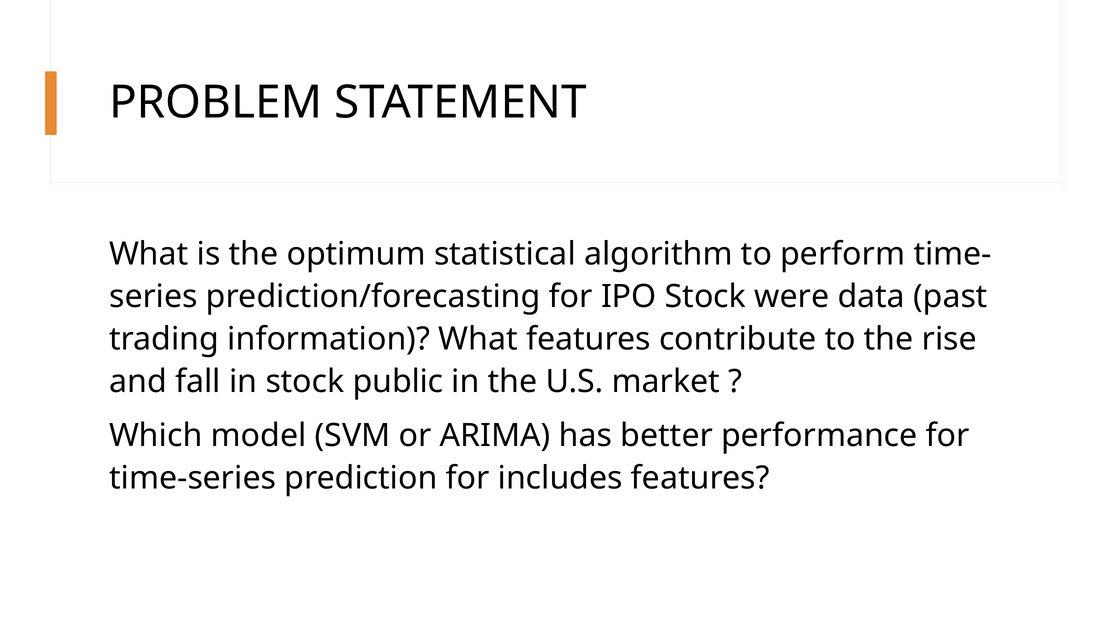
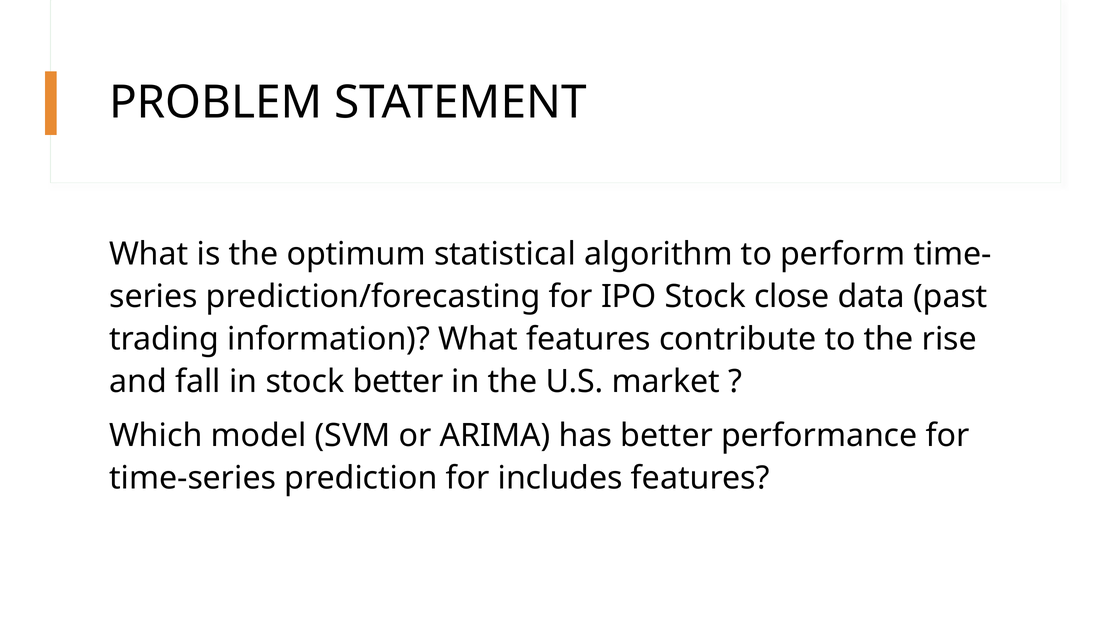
were: were -> close
stock public: public -> better
